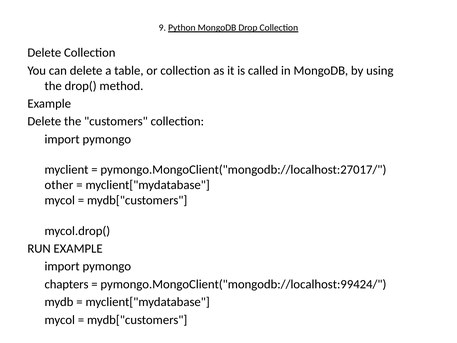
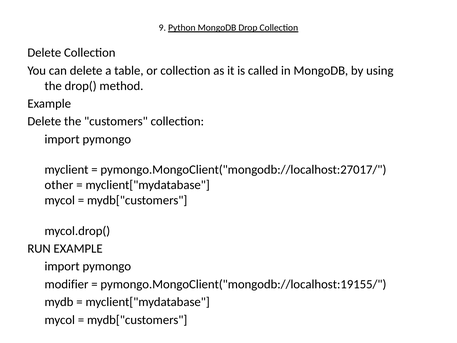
chapters: chapters -> modifier
pymongo.MongoClient("mongodb://localhost:99424/: pymongo.MongoClient("mongodb://localhost:99424/ -> pymongo.MongoClient("mongodb://localhost:19155/
